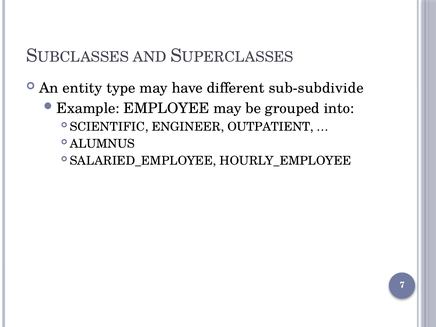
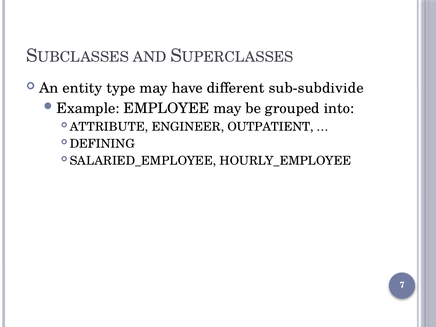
SCIENTIFIC: SCIENTIFIC -> ATTRIBUTE
ALUMNUS: ALUMNUS -> DEFINING
